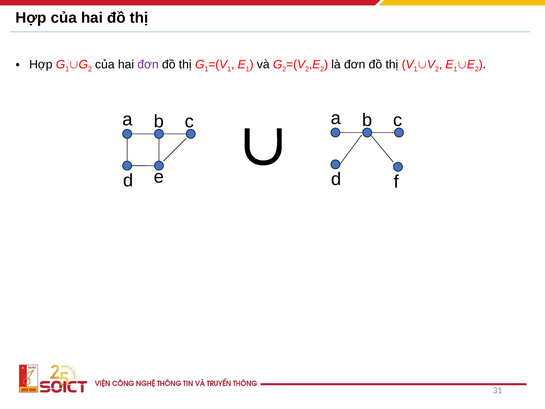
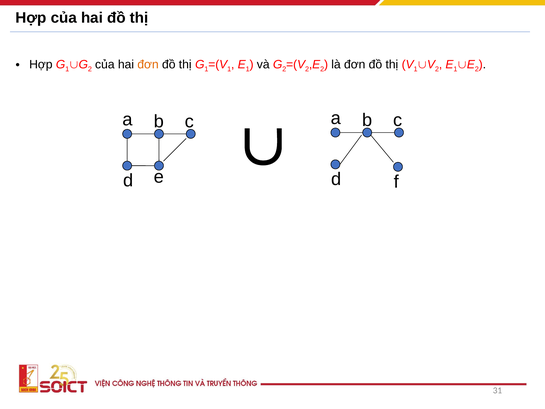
đơn at (148, 64) colour: purple -> orange
